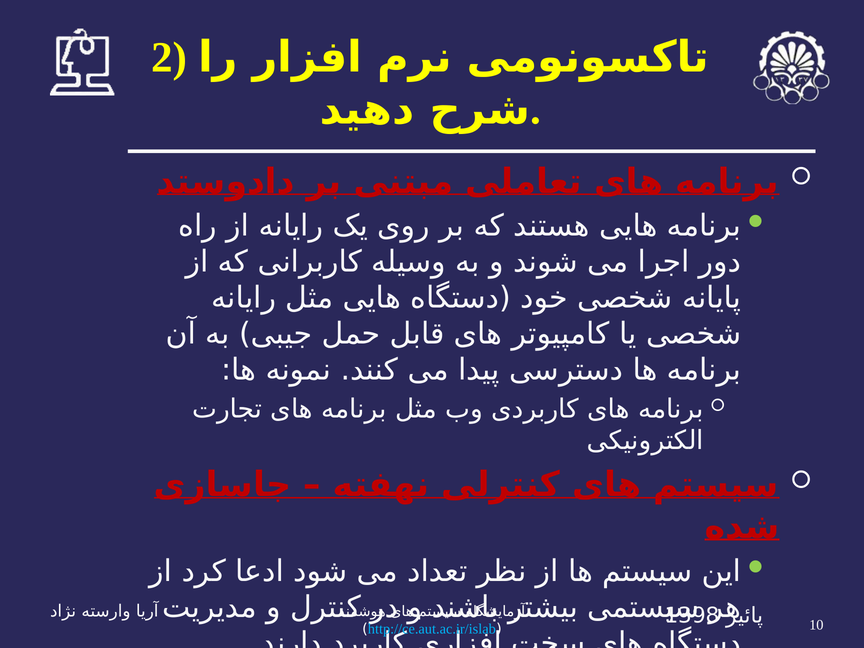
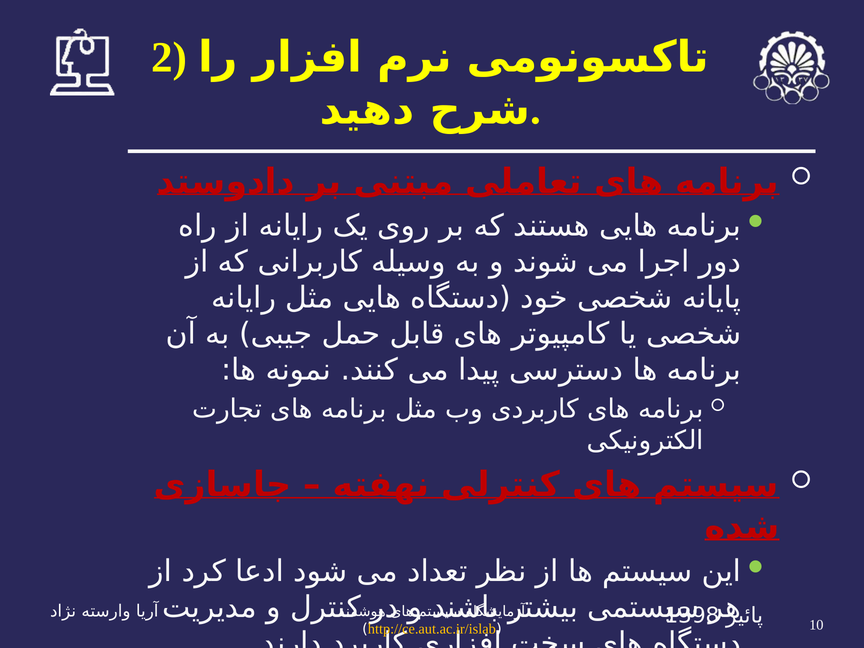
http://ce.aut.ac.ir/islab colour: light blue -> yellow
